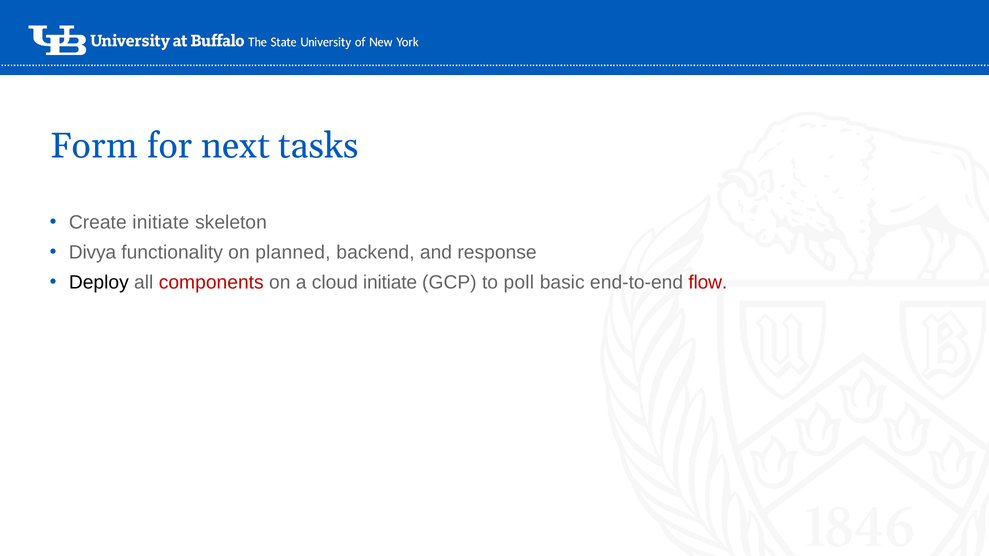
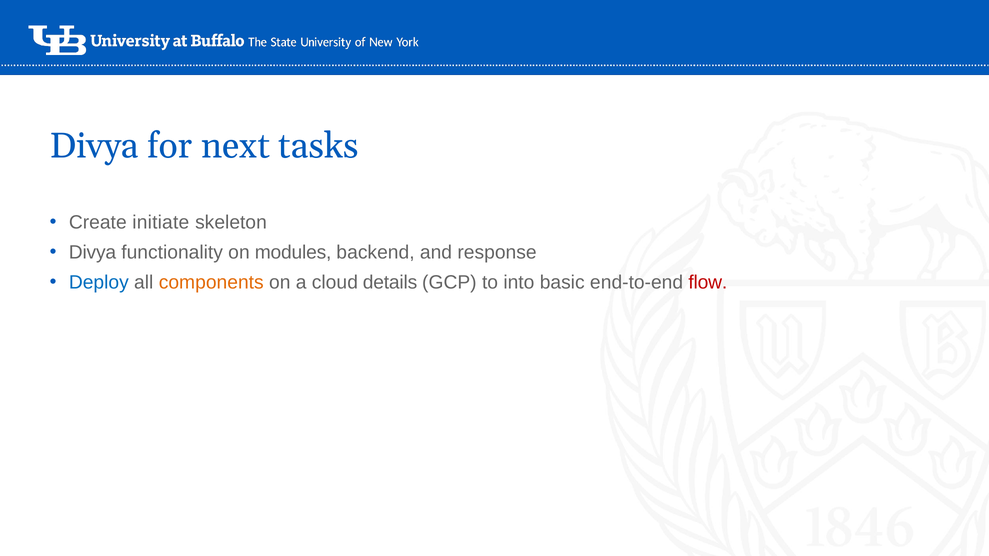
Form at (94, 146): Form -> Divya
planned: planned -> modules
Deploy colour: black -> blue
components colour: red -> orange
cloud initiate: initiate -> details
poll: poll -> into
